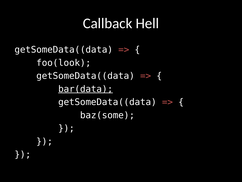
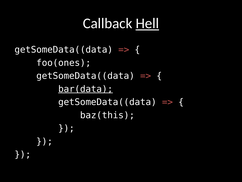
Hell underline: none -> present
foo(look: foo(look -> foo(ones
baz(some: baz(some -> baz(this
